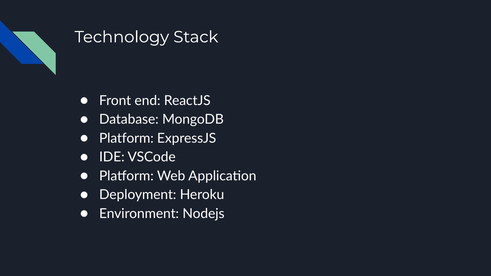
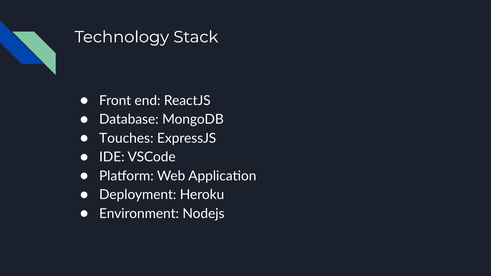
Platform at (126, 138): Platform -> Touches
